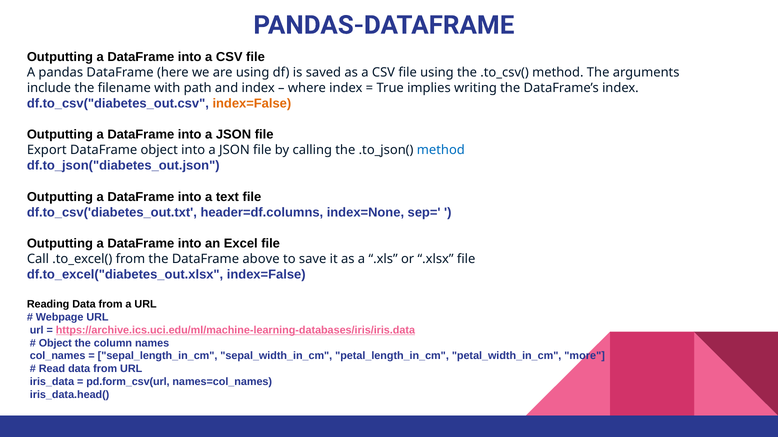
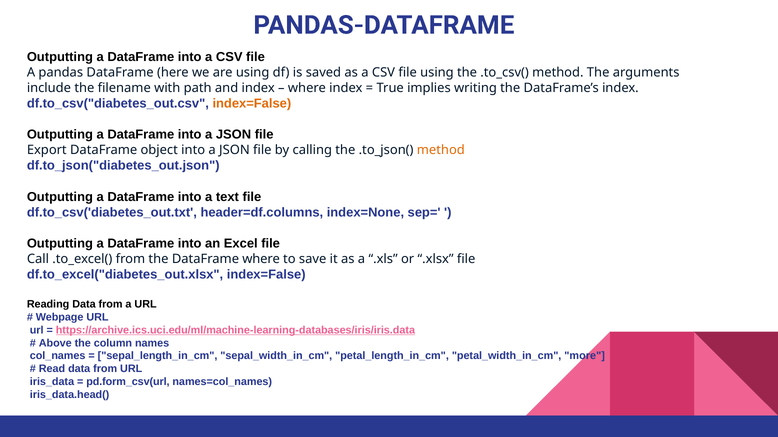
method at (441, 150) colour: blue -> orange
DataFrame above: above -> where
Object at (55, 343): Object -> Above
